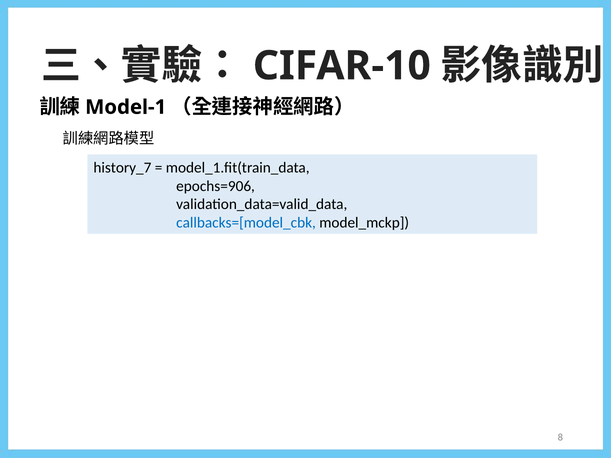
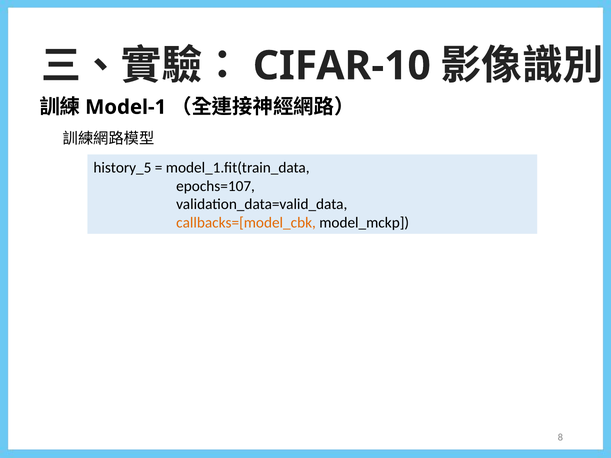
history_7: history_7 -> history_5
epochs=906: epochs=906 -> epochs=107
callbacks=[model_cbk colour: blue -> orange
